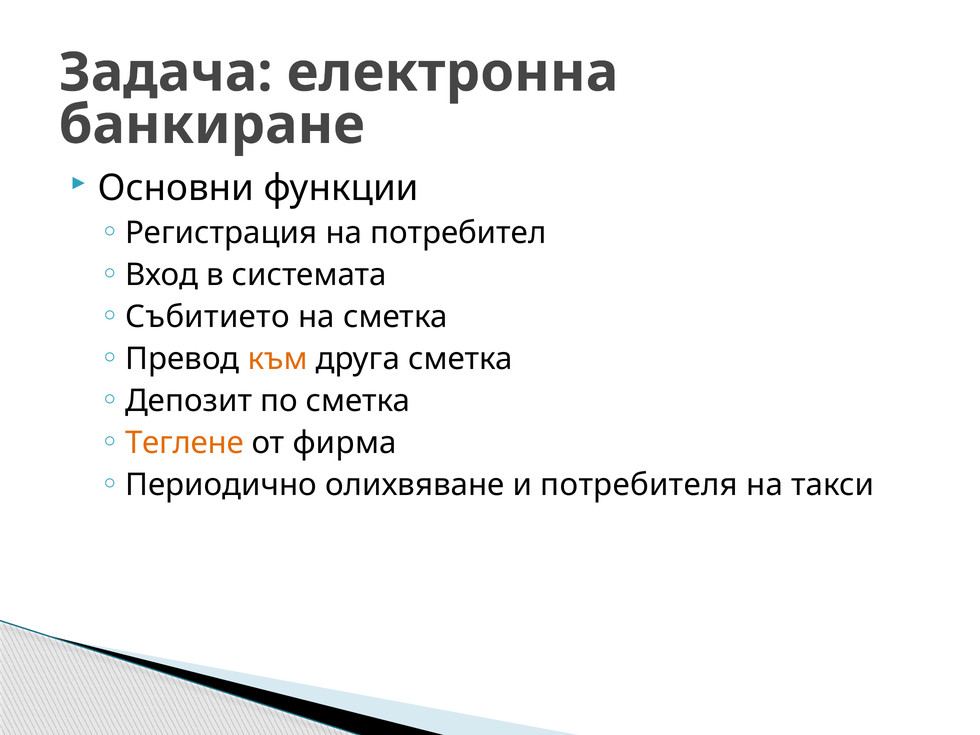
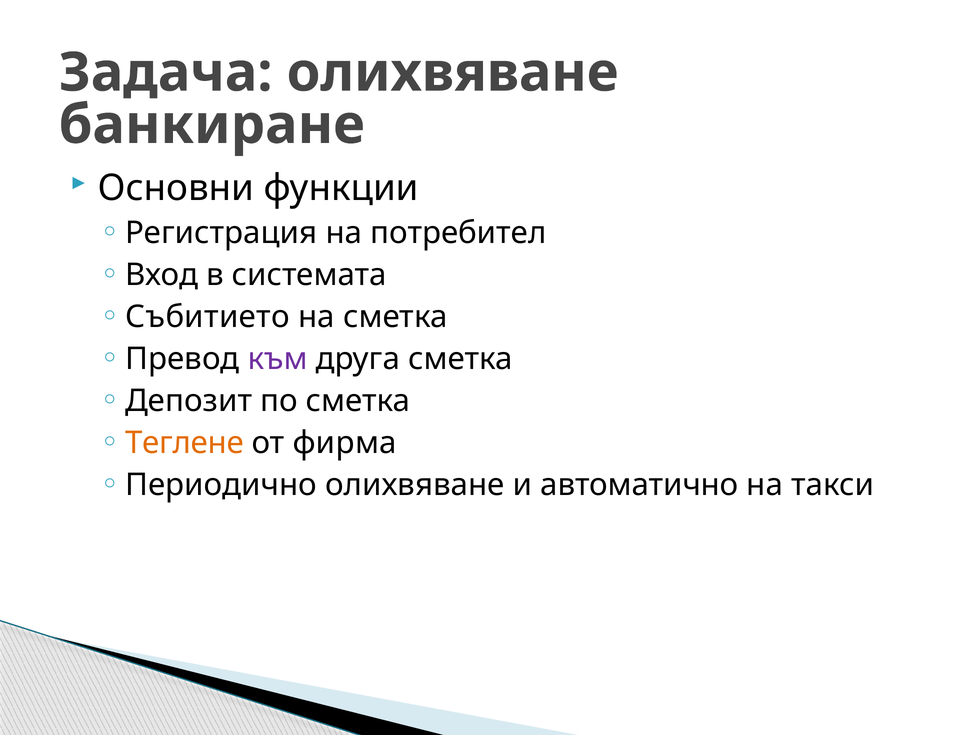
Задача електронна: електронна -> олихвяване
към colour: orange -> purple
потребителя: потребителя -> автоматично
